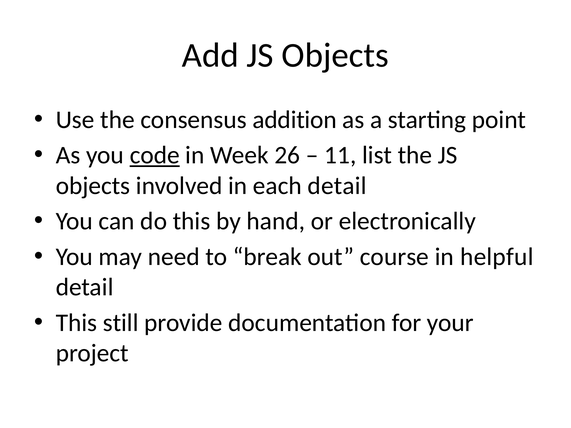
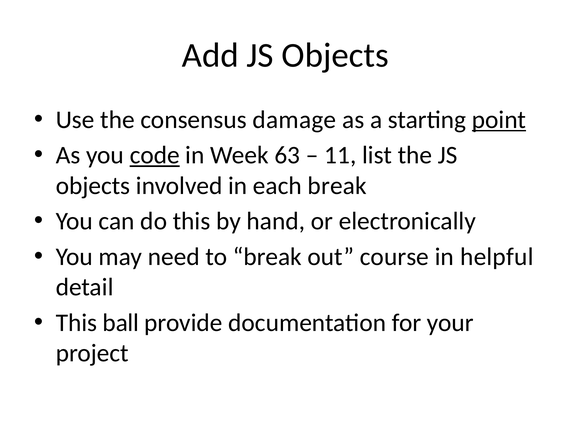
addition: addition -> damage
point underline: none -> present
26: 26 -> 63
each detail: detail -> break
still: still -> ball
